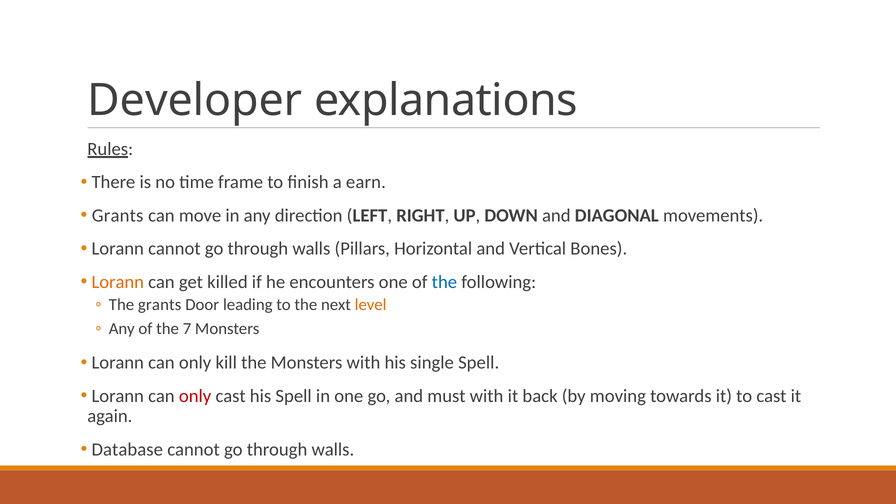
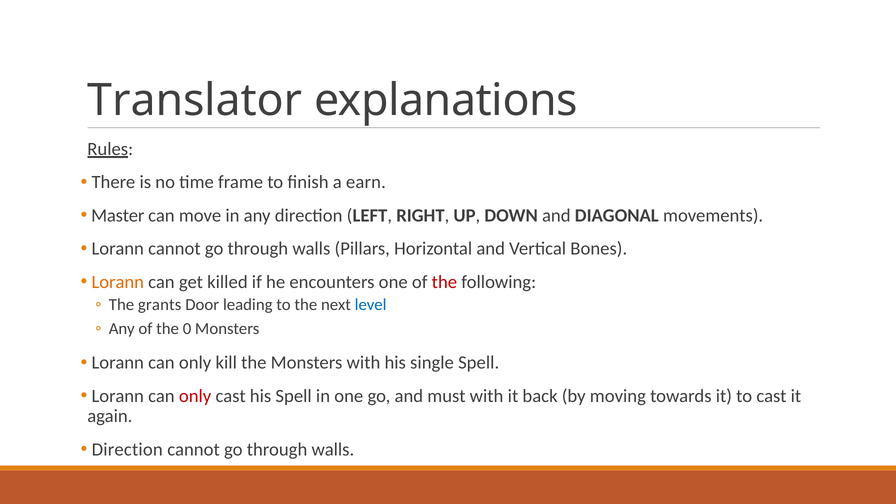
Developer: Developer -> Translator
Grants at (118, 216): Grants -> Master
the at (444, 282) colour: blue -> red
level colour: orange -> blue
7: 7 -> 0
Database at (127, 449): Database -> Direction
